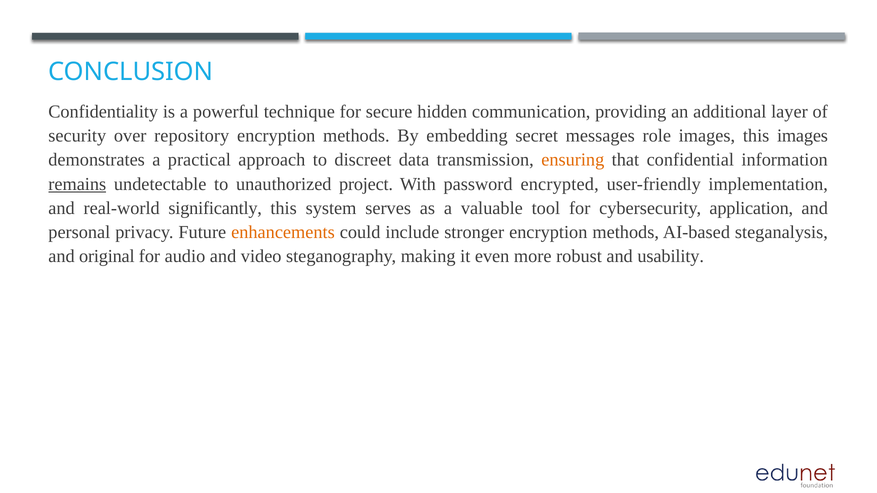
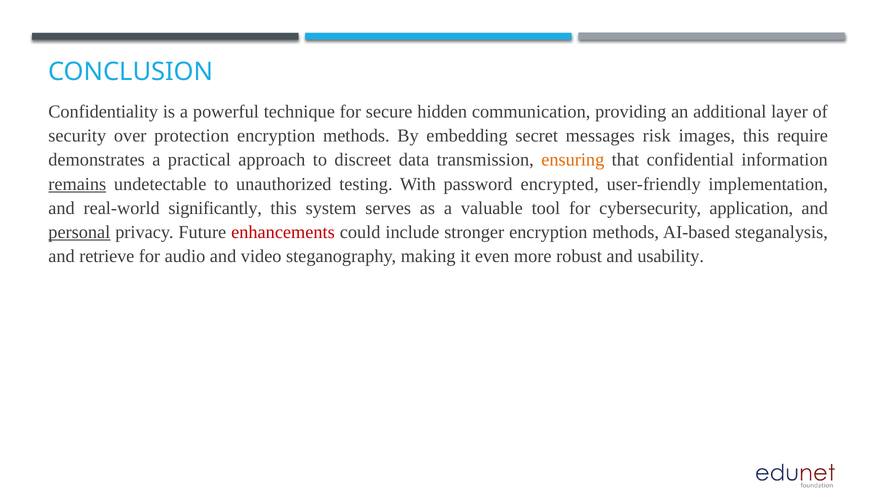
repository: repository -> protection
role: role -> risk
this images: images -> require
project: project -> testing
personal underline: none -> present
enhancements colour: orange -> red
original: original -> retrieve
